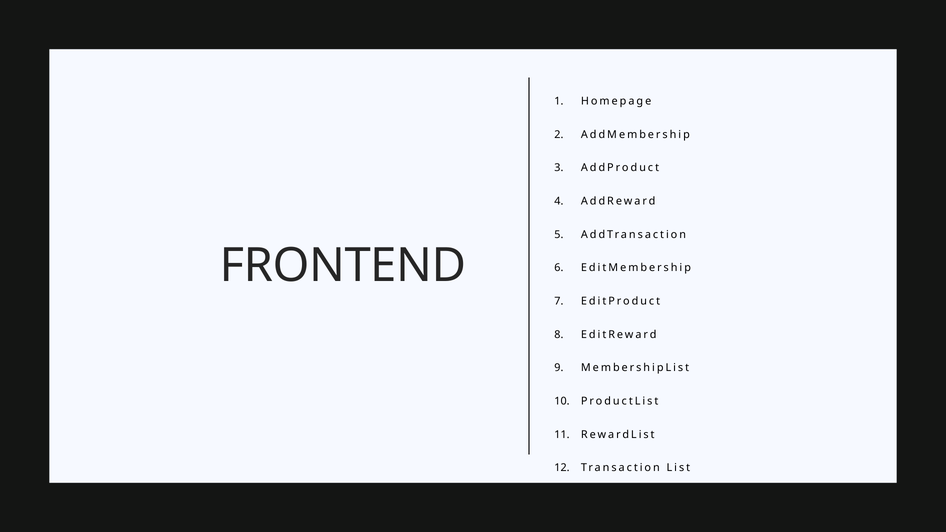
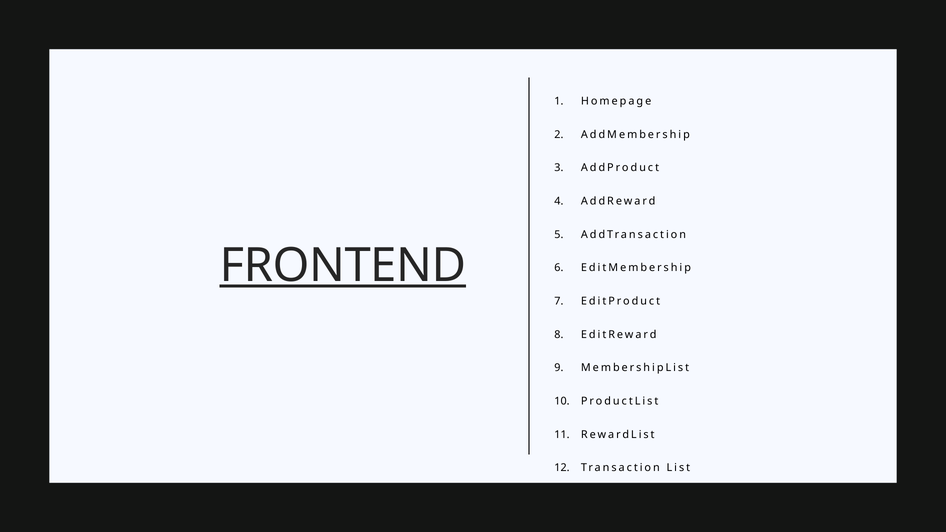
FRONTEND underline: none -> present
